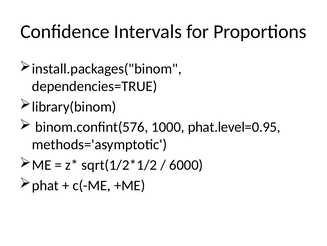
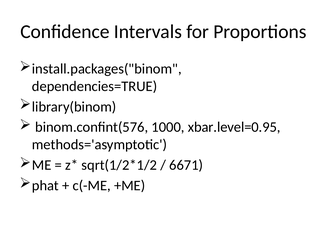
phat.level=0.95: phat.level=0.95 -> xbar.level=0.95
6000: 6000 -> 6671
